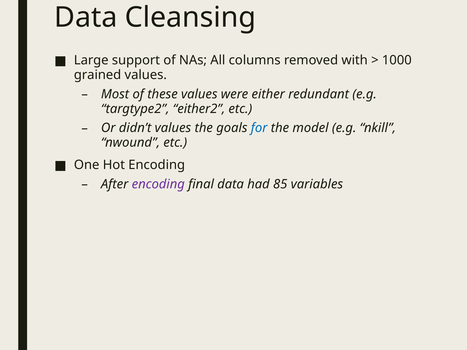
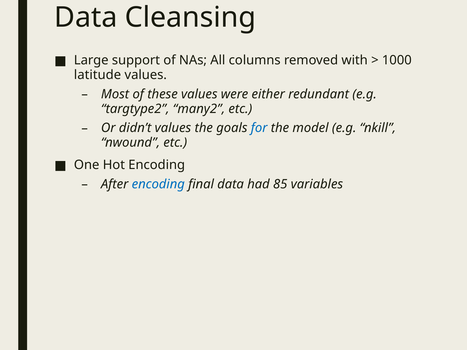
grained: grained -> latitude
either2: either2 -> many2
encoding at (158, 184) colour: purple -> blue
